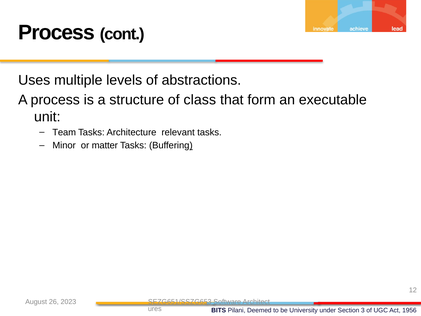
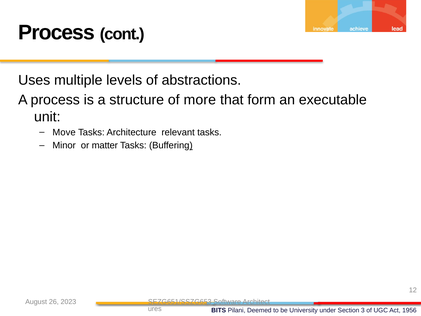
class: class -> more
Team: Team -> Move
